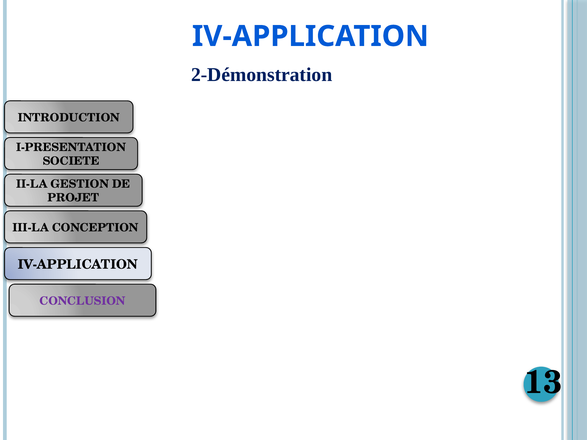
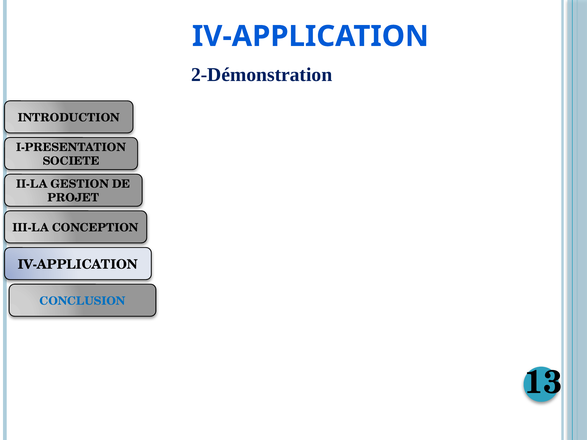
CONCLUSION colour: purple -> blue
